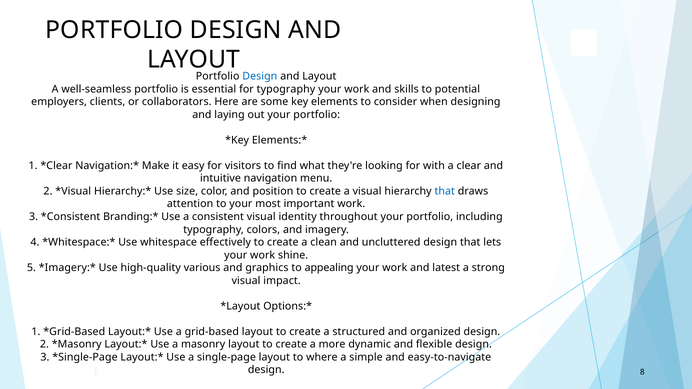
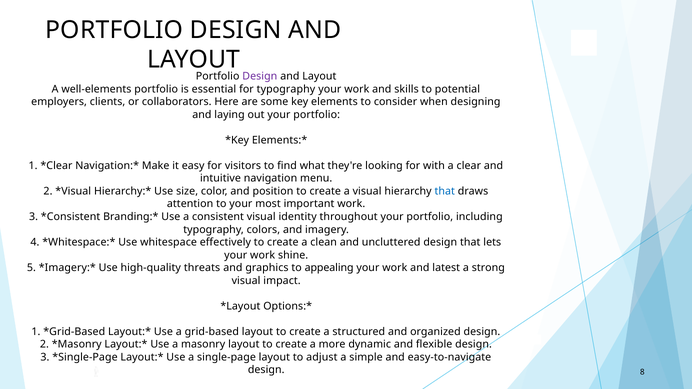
Design at (260, 76) colour: blue -> purple
well-seamless: well-seamless -> well-elements
various: various -> threats
where: where -> adjust
